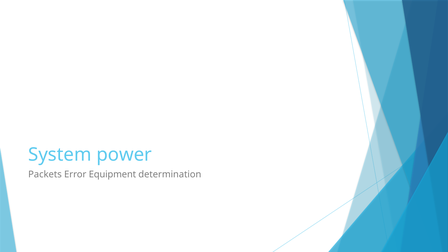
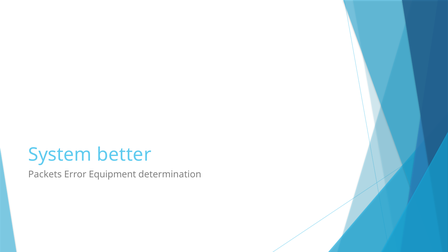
power: power -> better
